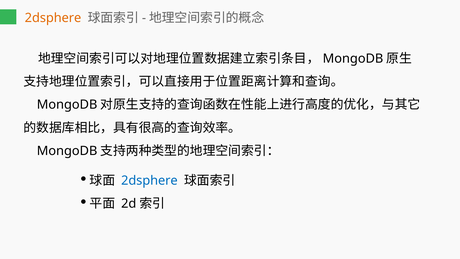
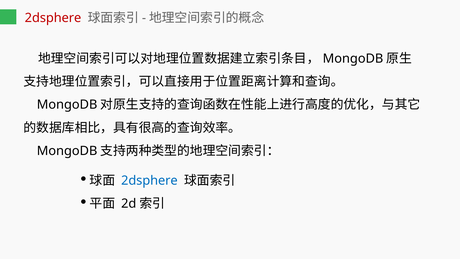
2dsphere at (53, 18) colour: orange -> red
